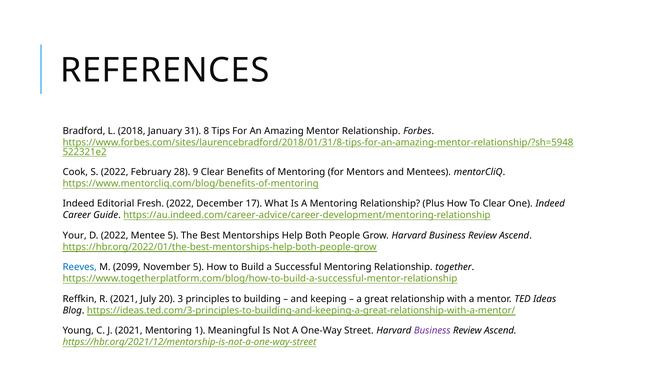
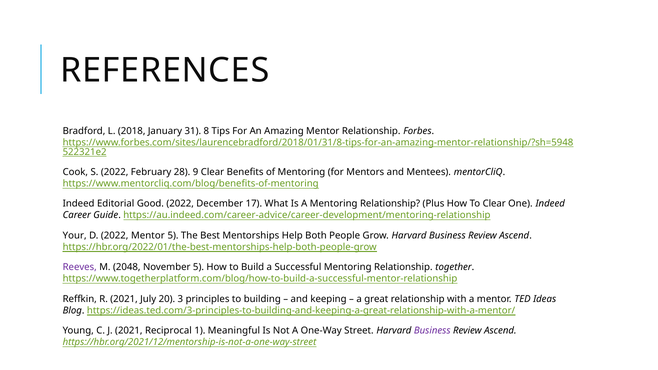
Fresh: Fresh -> Good
2022 Mentee: Mentee -> Mentor
Reeves colour: blue -> purple
2099: 2099 -> 2048
2021 Mentoring: Mentoring -> Reciprocal
